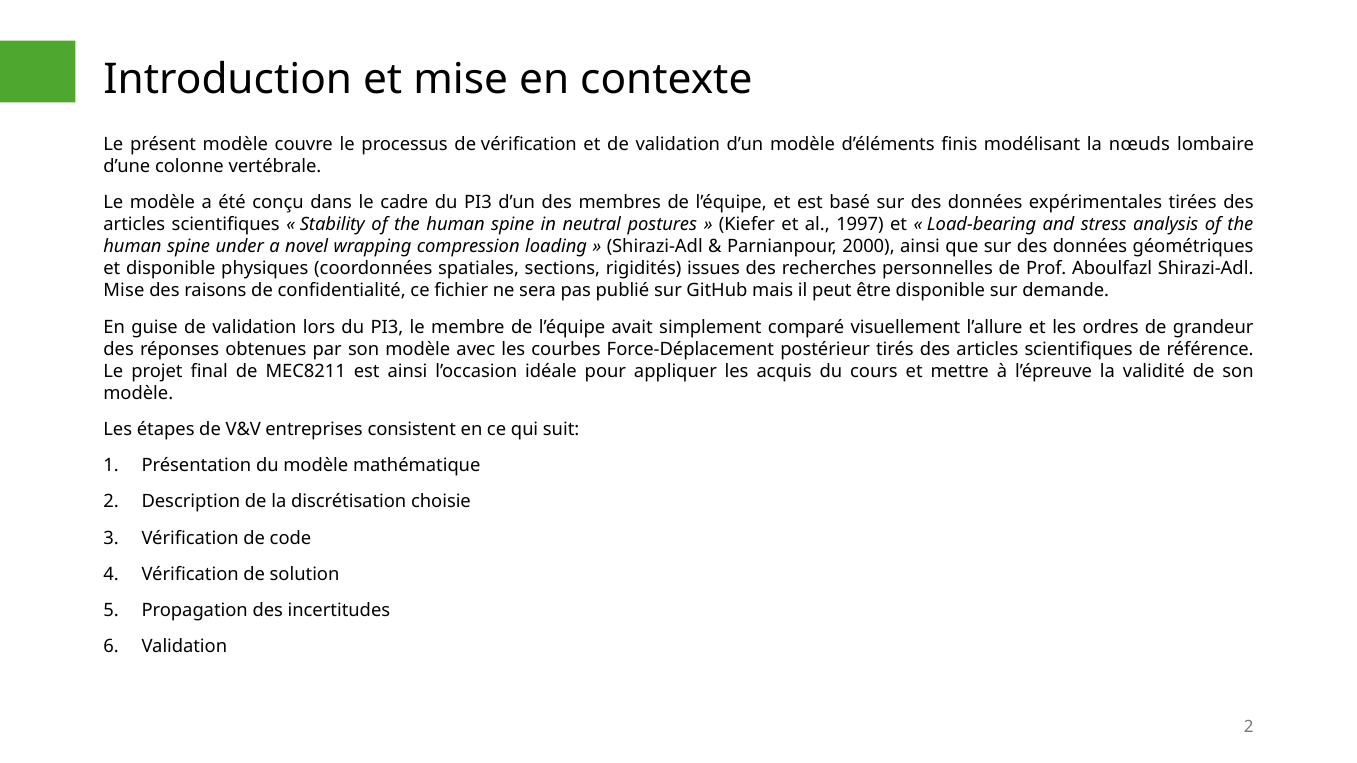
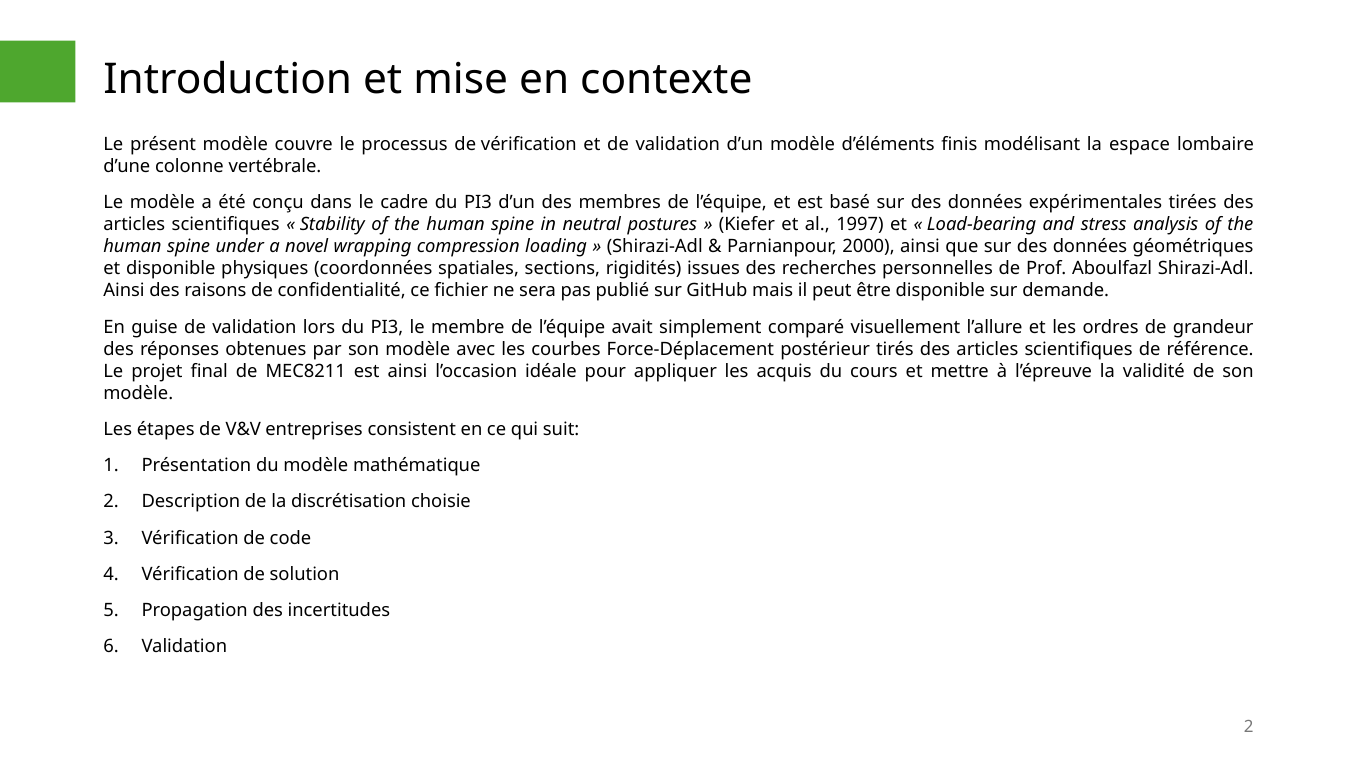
nœuds: nœuds -> espace
Mise at (124, 291): Mise -> Ainsi
